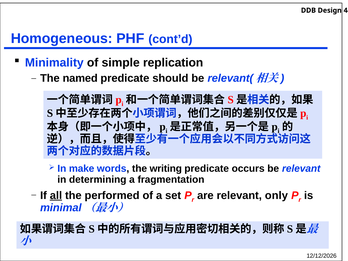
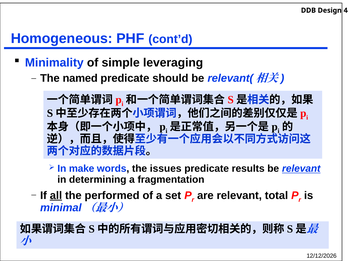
replication: replication -> leveraging
writing: writing -> issues
occurs: occurs -> results
relevant at (301, 169) underline: none -> present
only: only -> total
